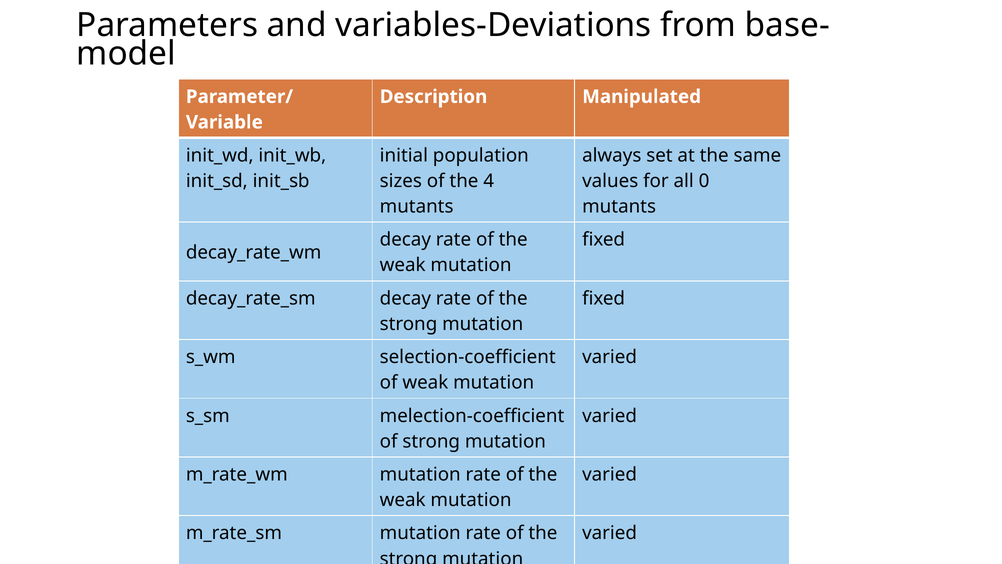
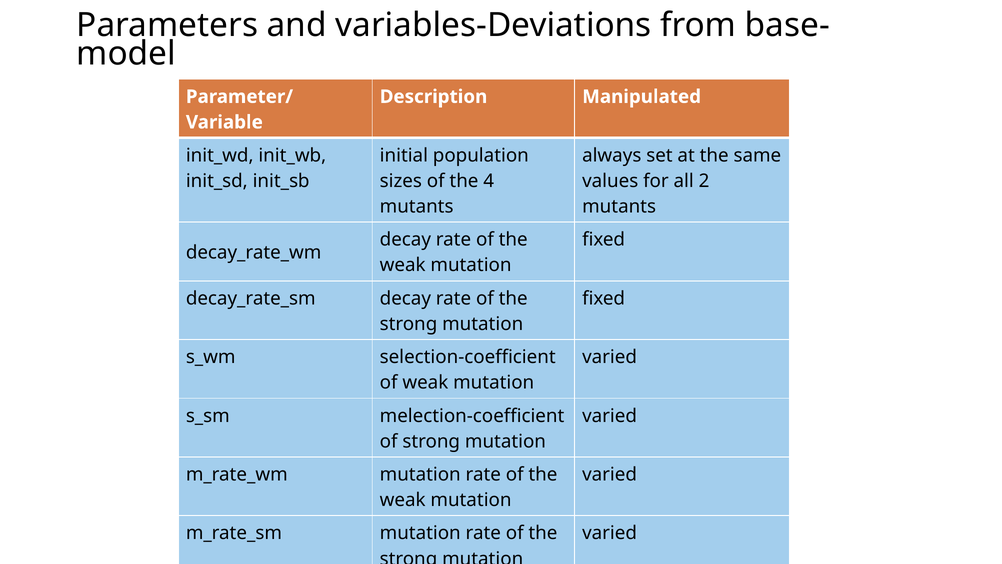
0: 0 -> 2
